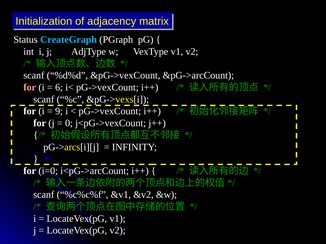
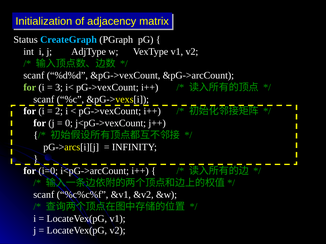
for at (30, 88) colour: pink -> light green
6: 6 -> 3
9: 9 -> 2
